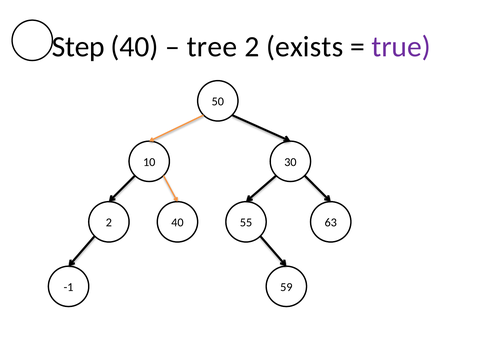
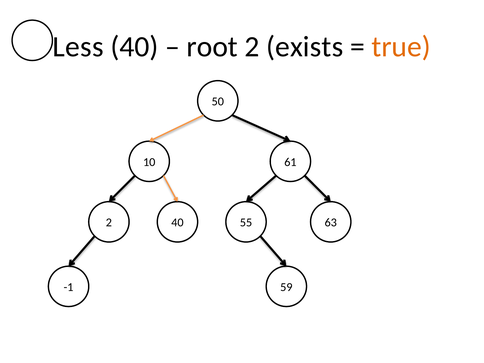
Step: Step -> Less
tree: tree -> root
true colour: purple -> orange
30: 30 -> 61
